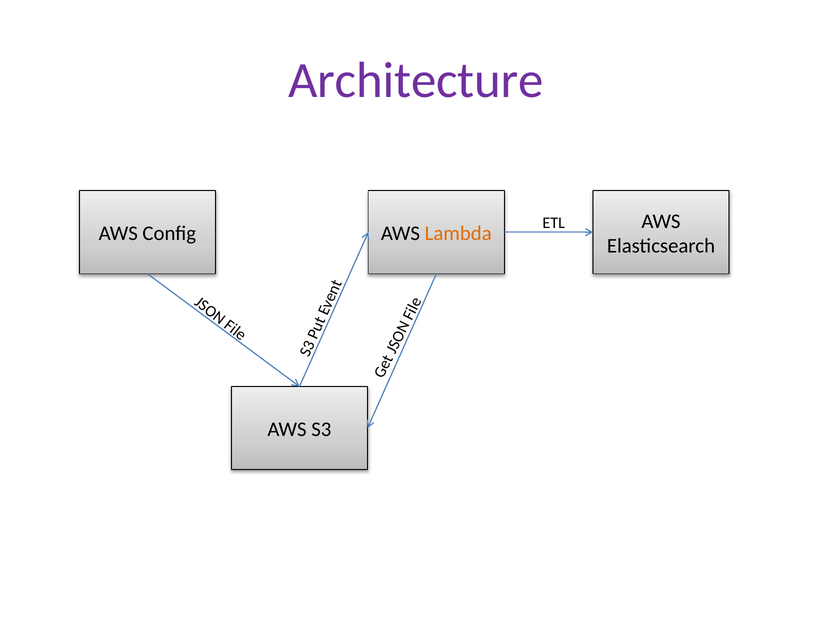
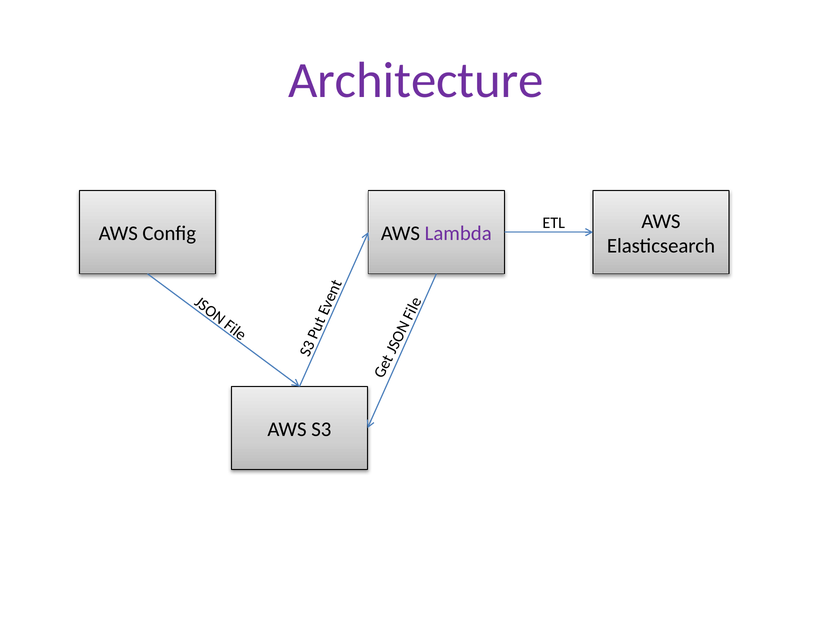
Lambda colour: orange -> purple
